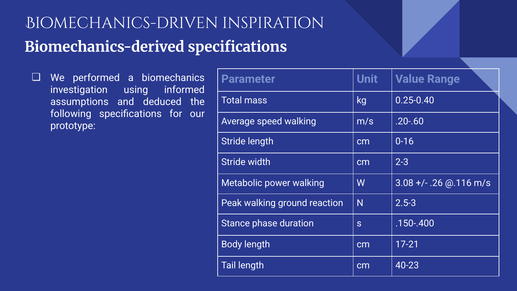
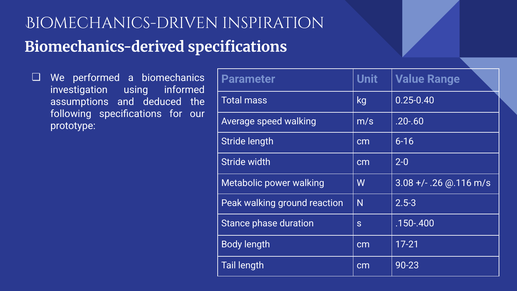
0-16: 0-16 -> 6-16
2-3: 2-3 -> 2-0
40-23: 40-23 -> 90-23
